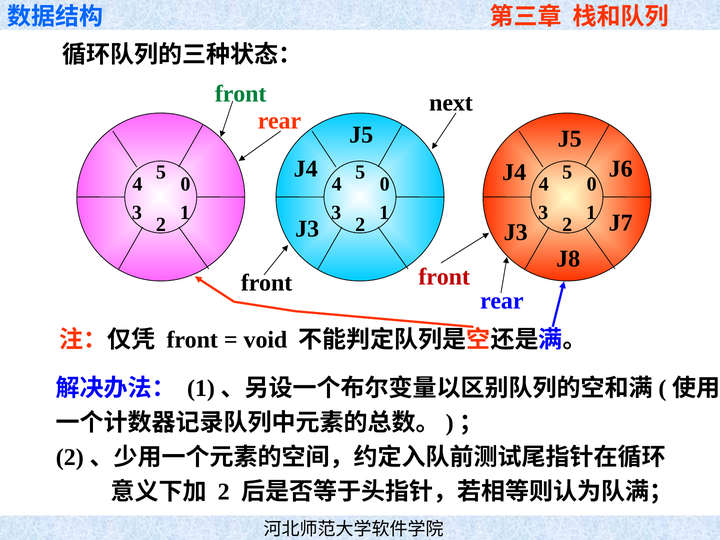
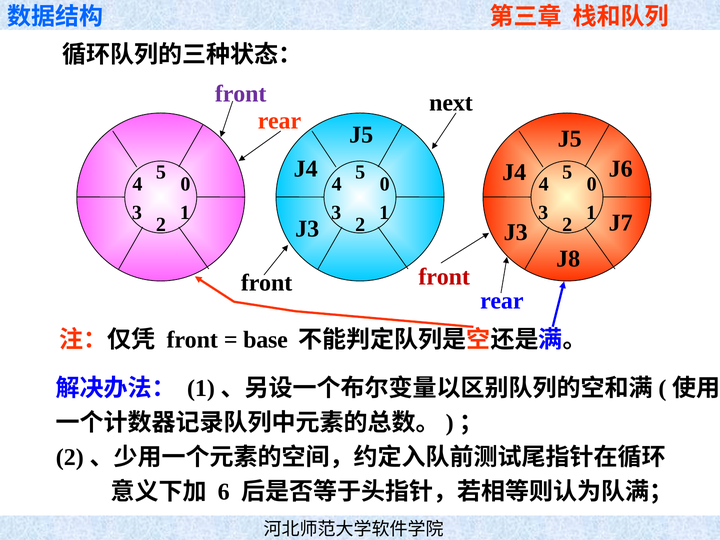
front at (241, 94) colour: green -> purple
void: void -> base
2 at (224, 492): 2 -> 6
